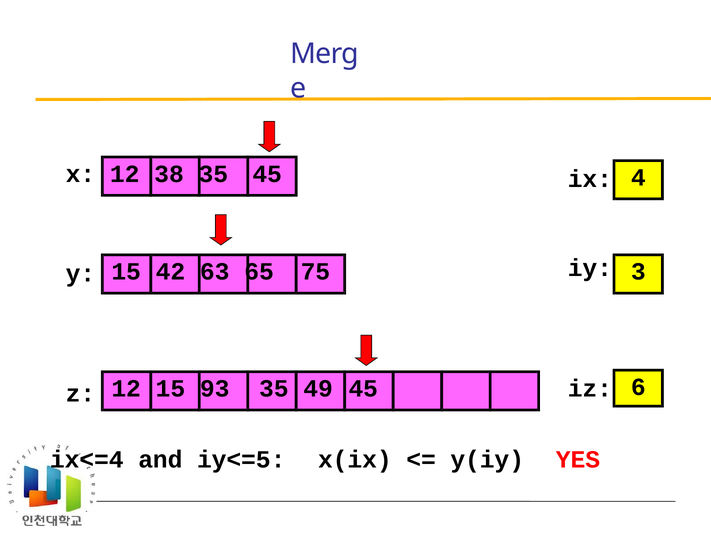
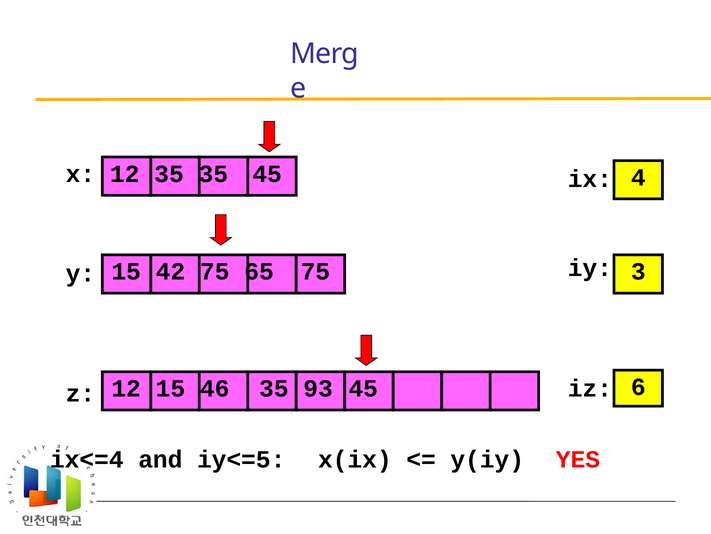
12 38: 38 -> 35
42 63: 63 -> 75
93: 93 -> 46
49: 49 -> 93
